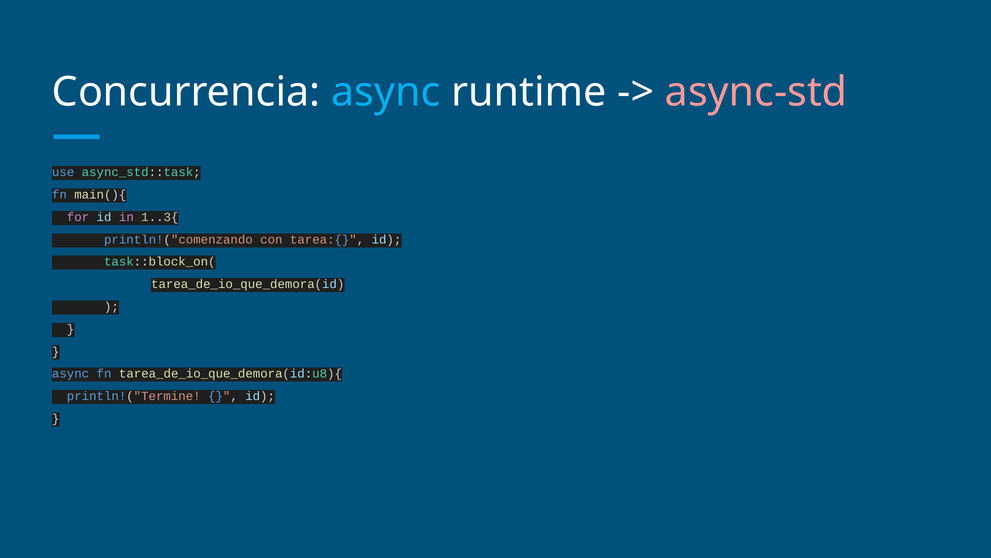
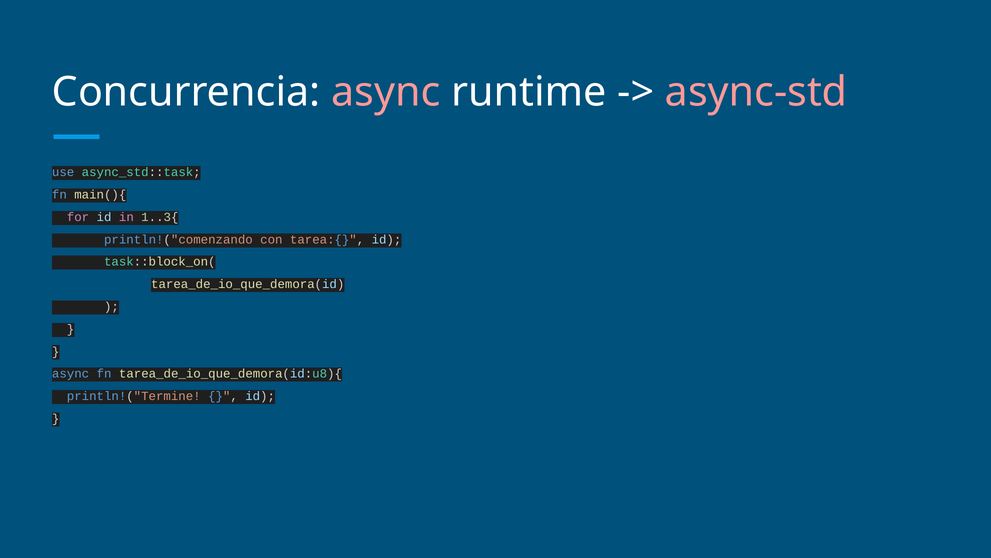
async at (386, 92) colour: light blue -> pink
